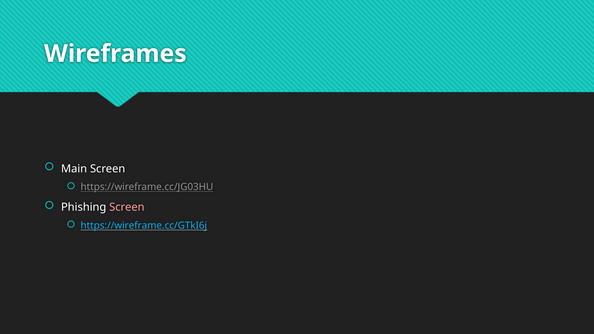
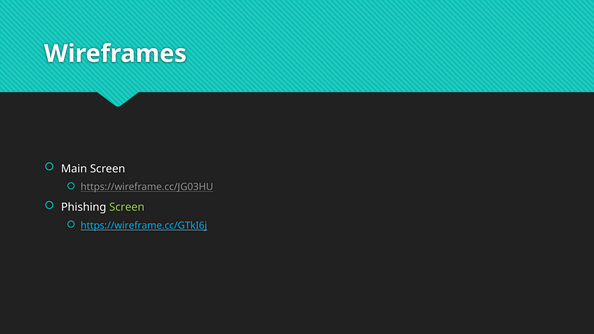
Screen at (127, 207) colour: pink -> light green
